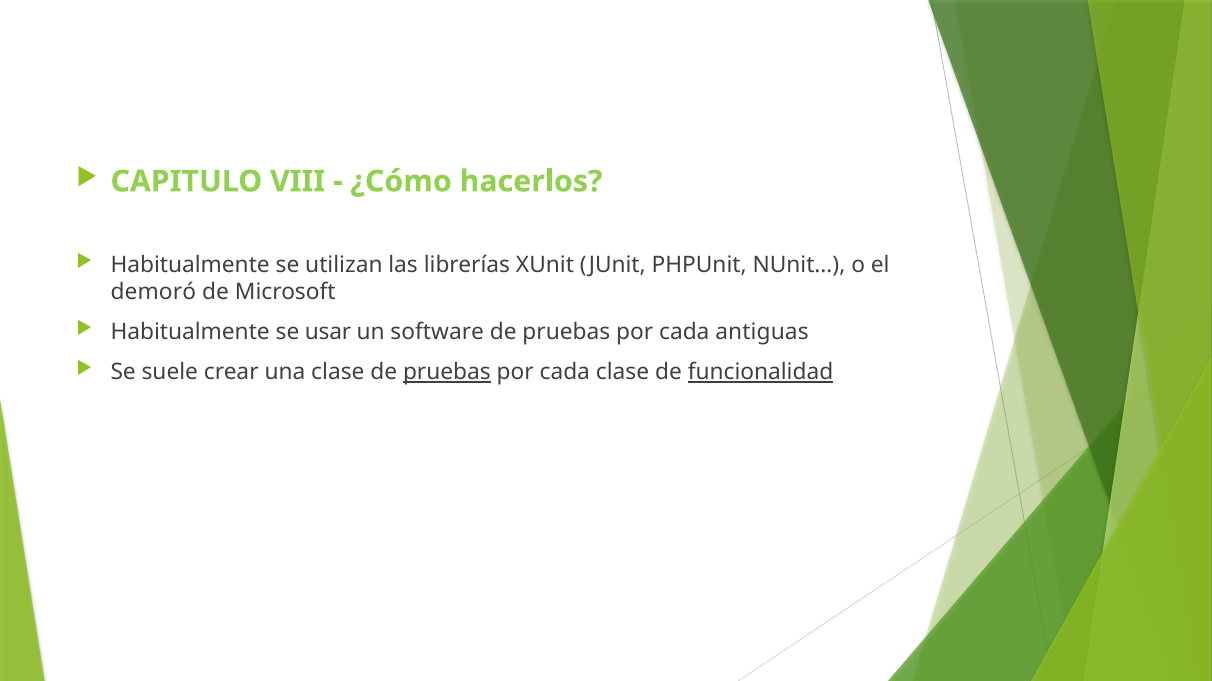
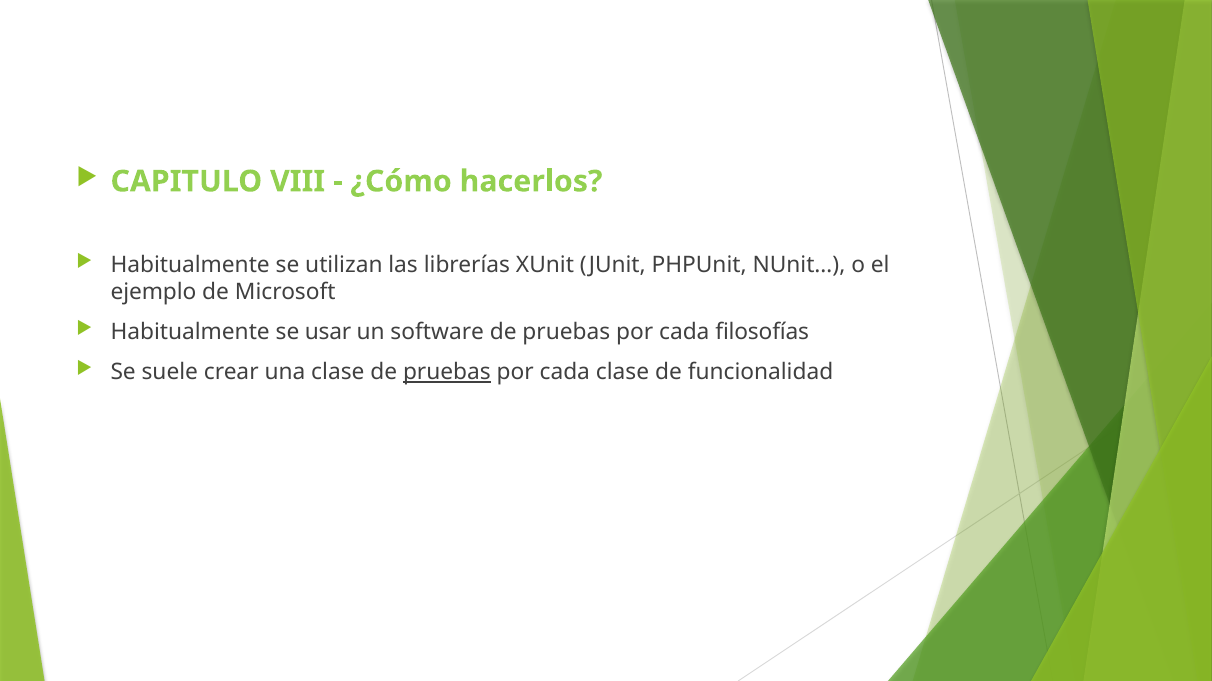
demoró: demoró -> ejemplo
antiguas: antiguas -> filosofías
funcionalidad underline: present -> none
